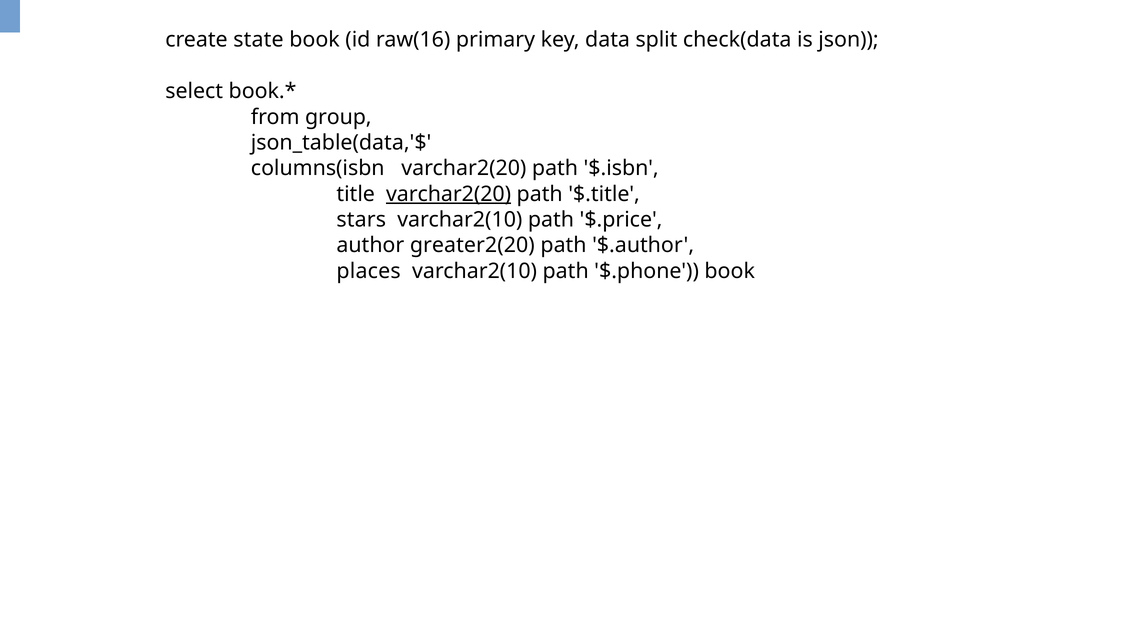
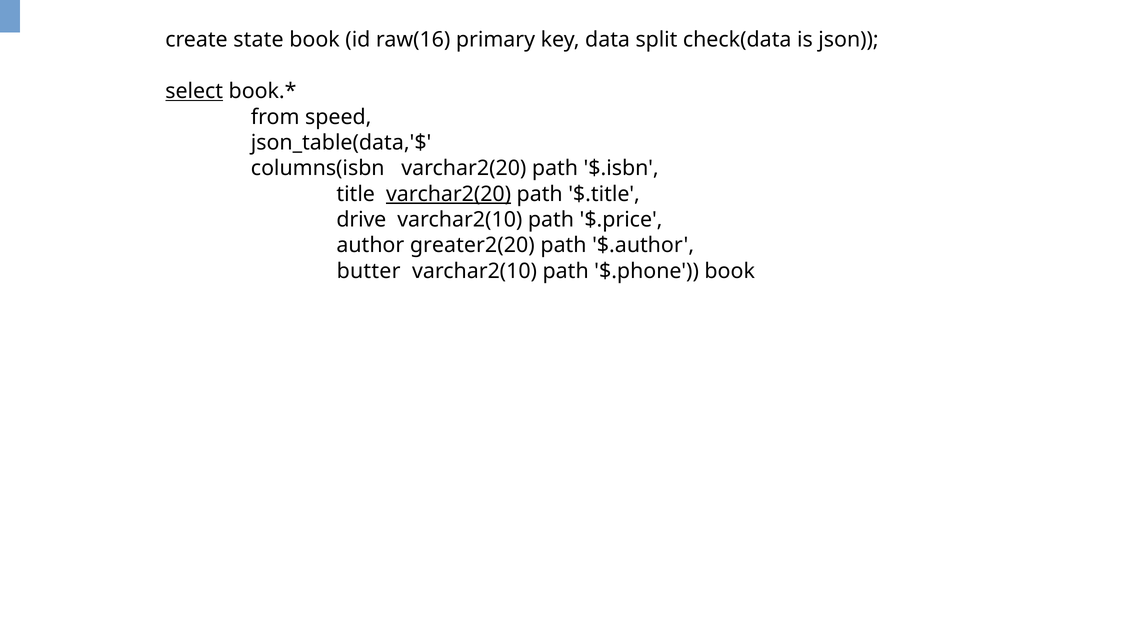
select underline: none -> present
group: group -> speed
stars: stars -> drive
places: places -> butter
